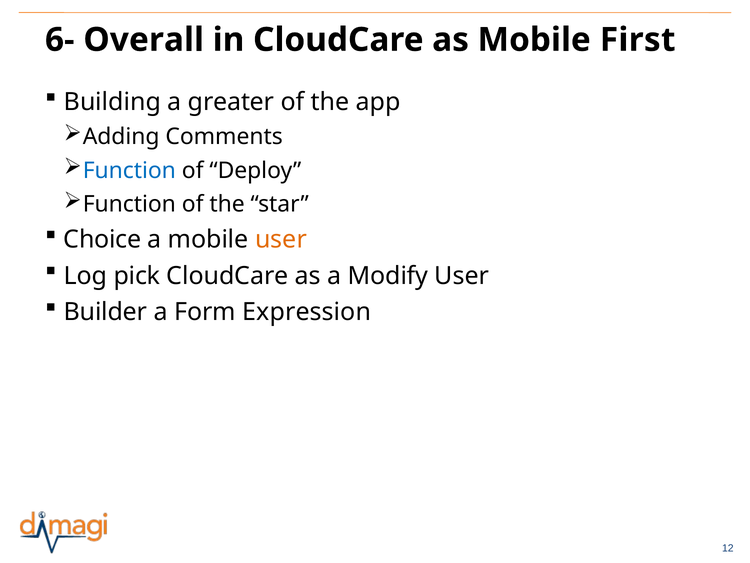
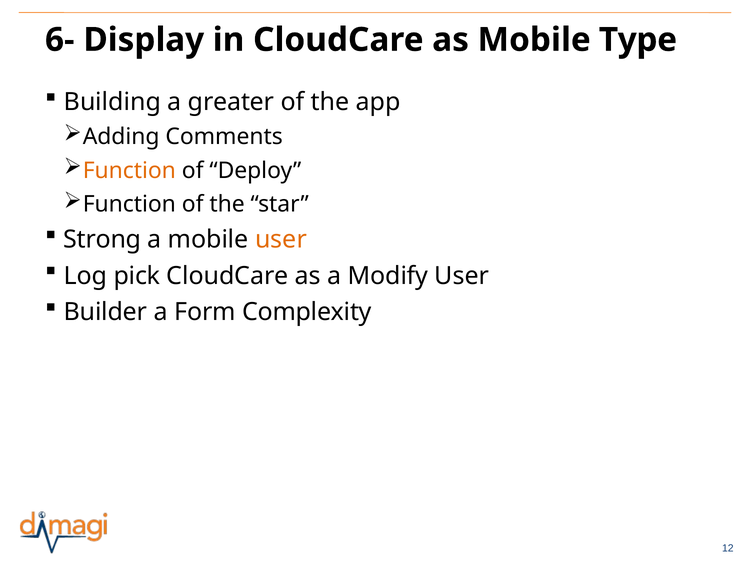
Overall: Overall -> Display
First: First -> Type
Function at (129, 170) colour: blue -> orange
Choice: Choice -> Strong
Expression: Expression -> Complexity
